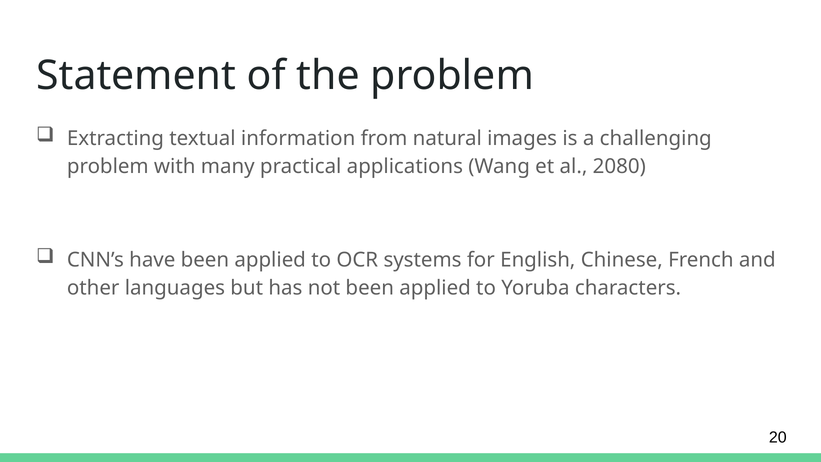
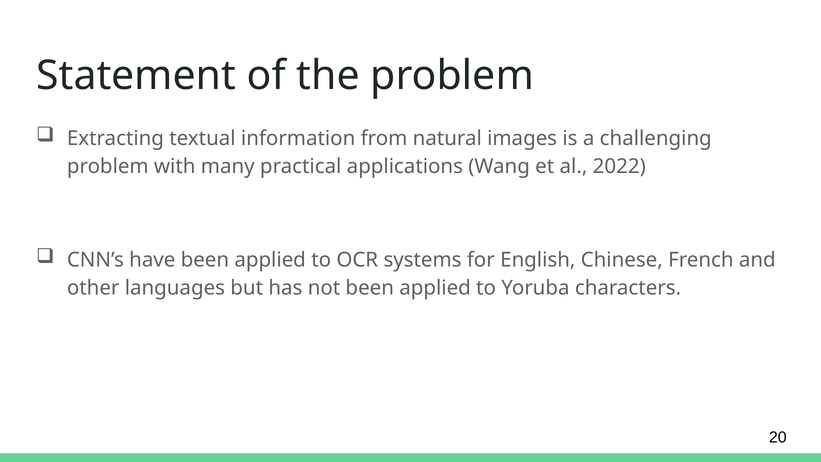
2080: 2080 -> 2022
